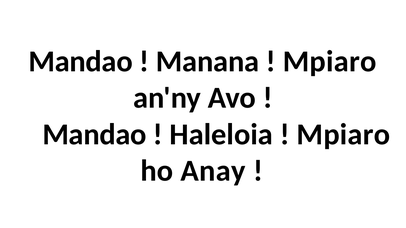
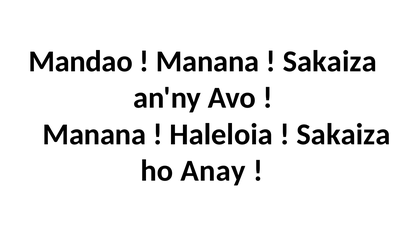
Mpiaro at (330, 62): Mpiaro -> Sakaiza
Mandao at (94, 135): Mandao -> Manana
Mpiaro at (343, 135): Mpiaro -> Sakaiza
